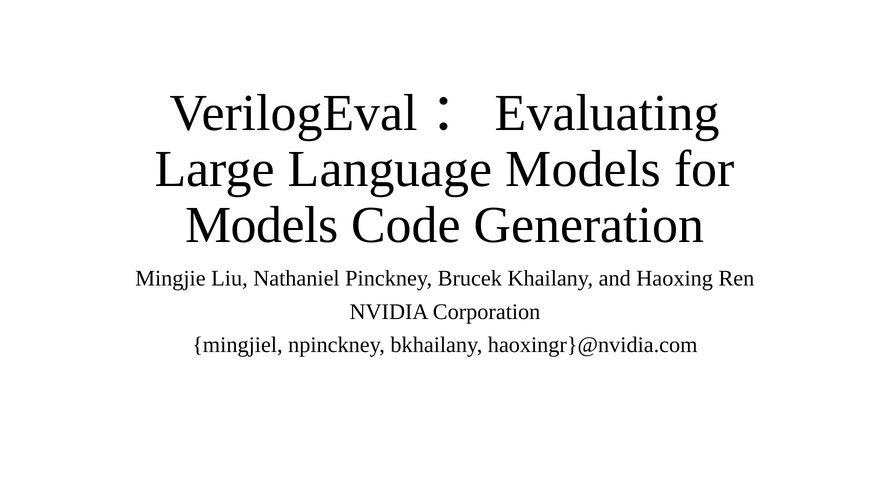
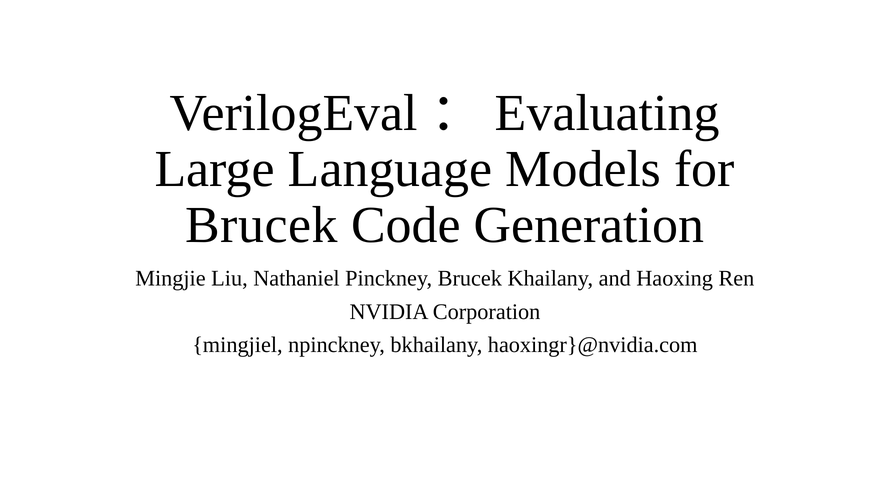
Models at (262, 225): Models -> Brucek
